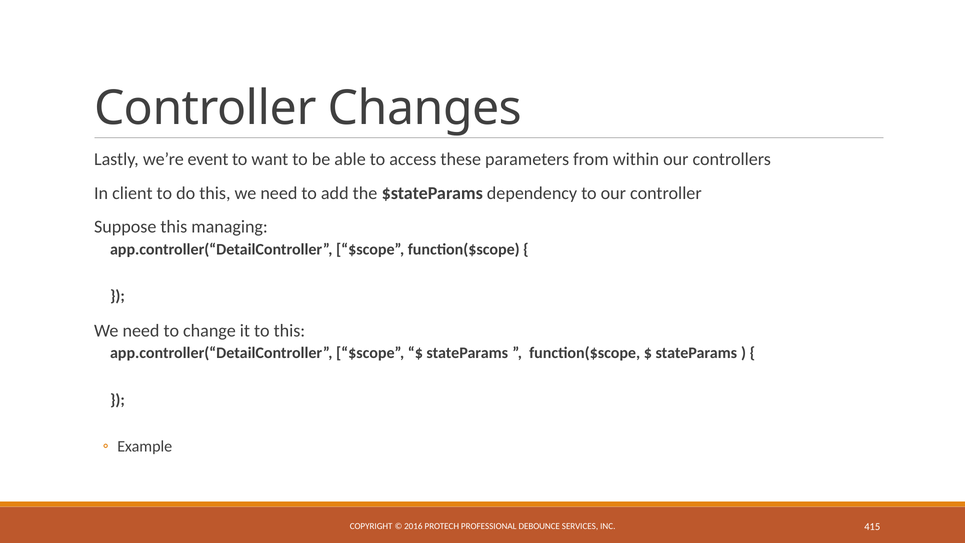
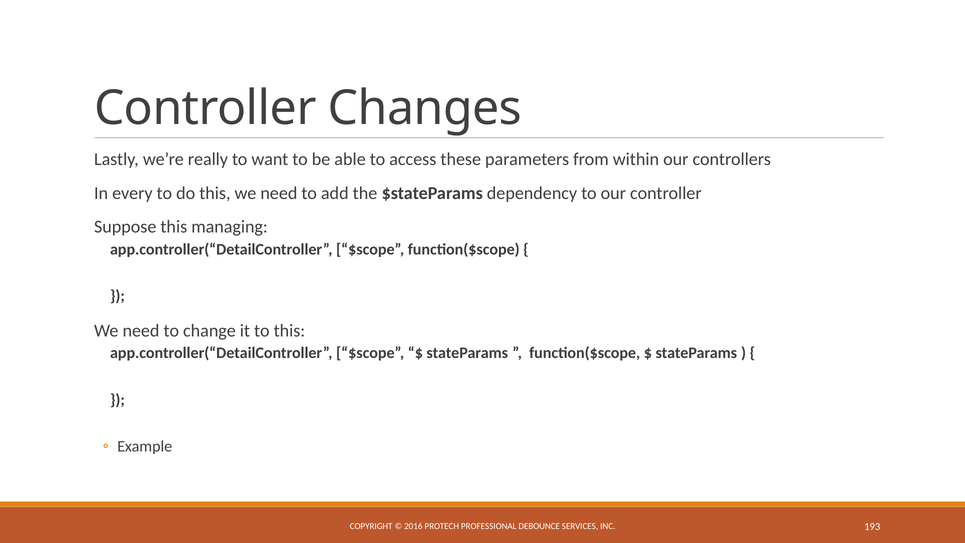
event: event -> really
client: client -> every
415: 415 -> 193
